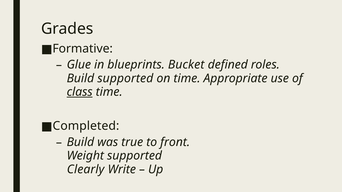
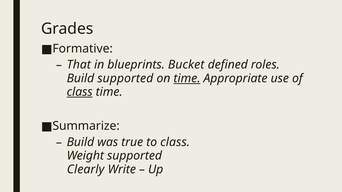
Glue: Glue -> That
time at (187, 79) underline: none -> present
Completed: Completed -> Summarize
to front: front -> class
